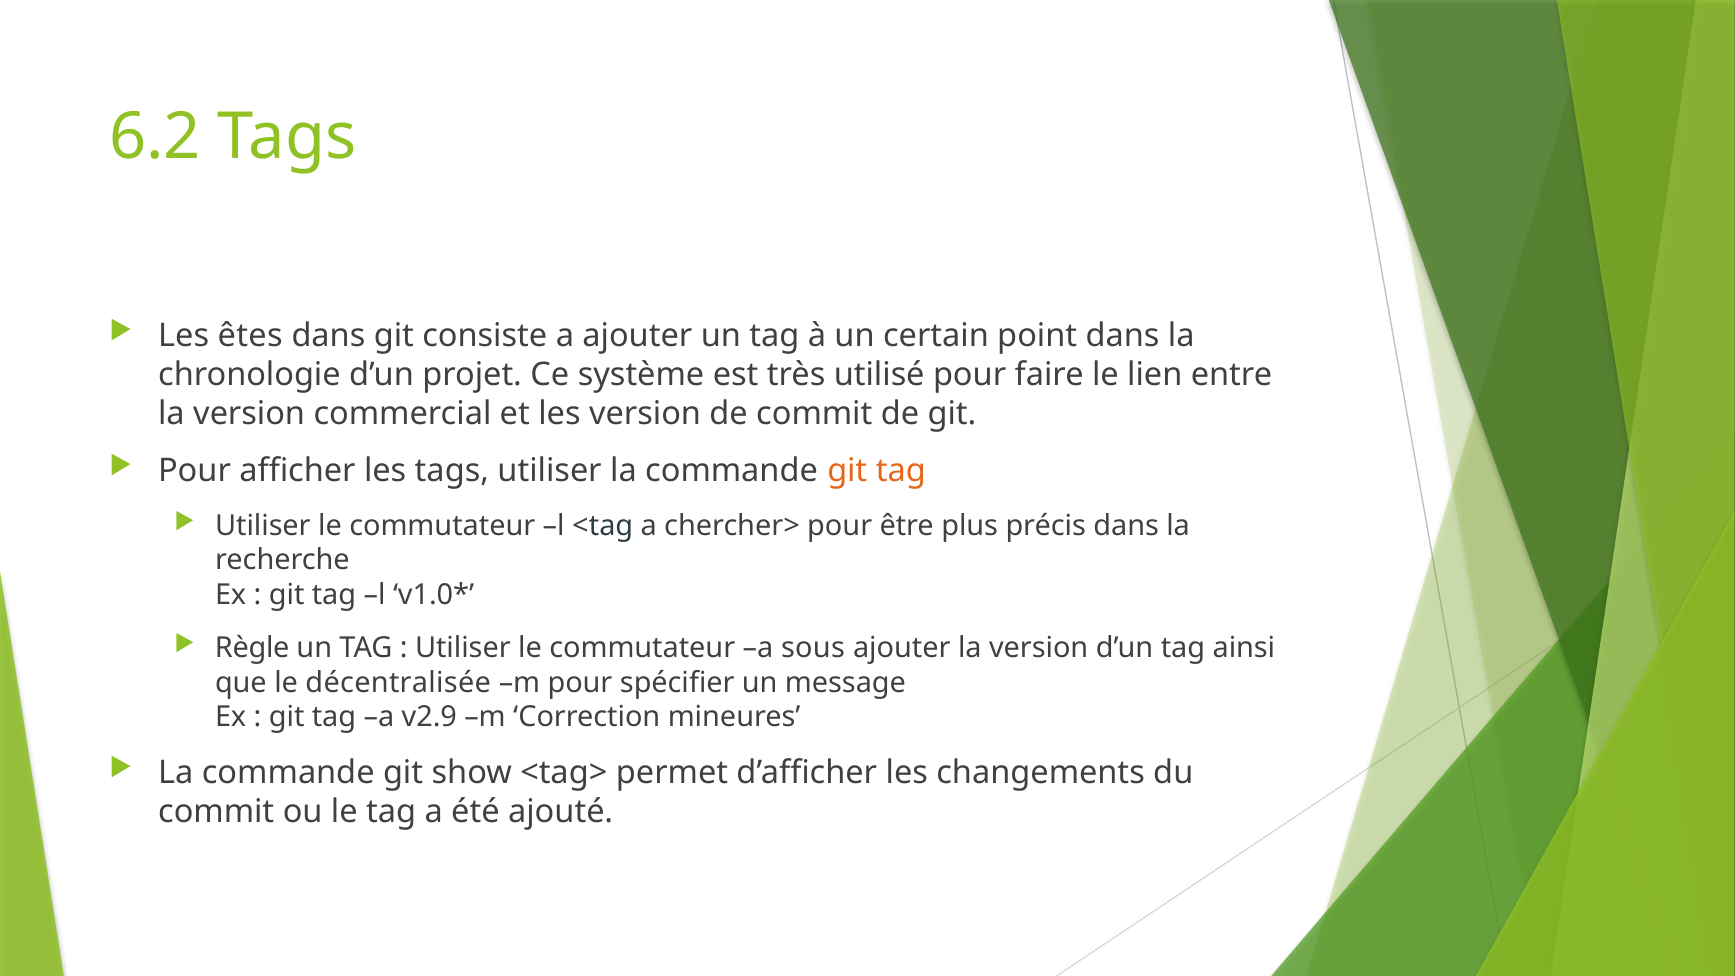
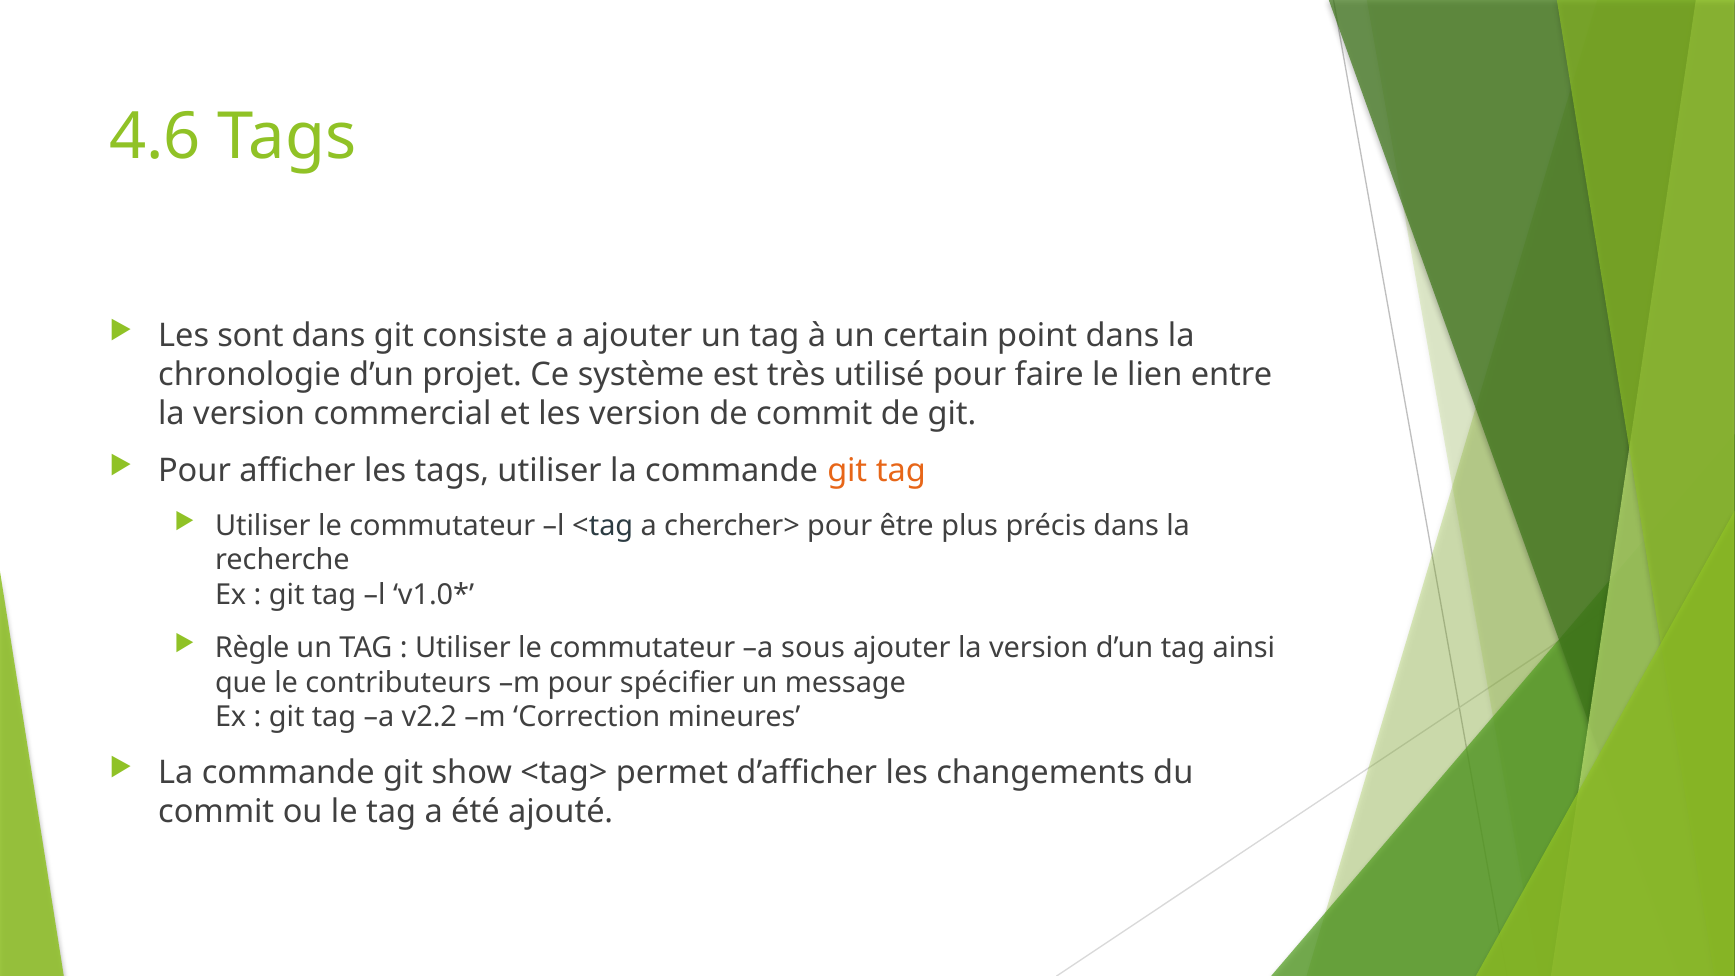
6.2: 6.2 -> 4.6
êtes: êtes -> sont
décentralisée: décentralisée -> contributeurs
v2.9: v2.9 -> v2.2
